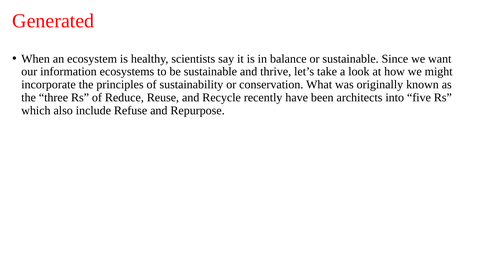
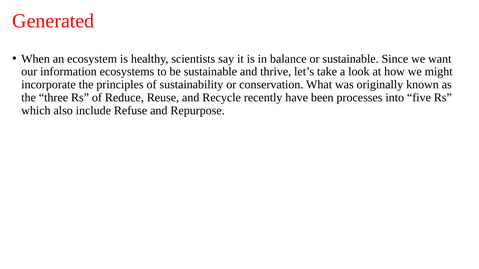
architects: architects -> processes
